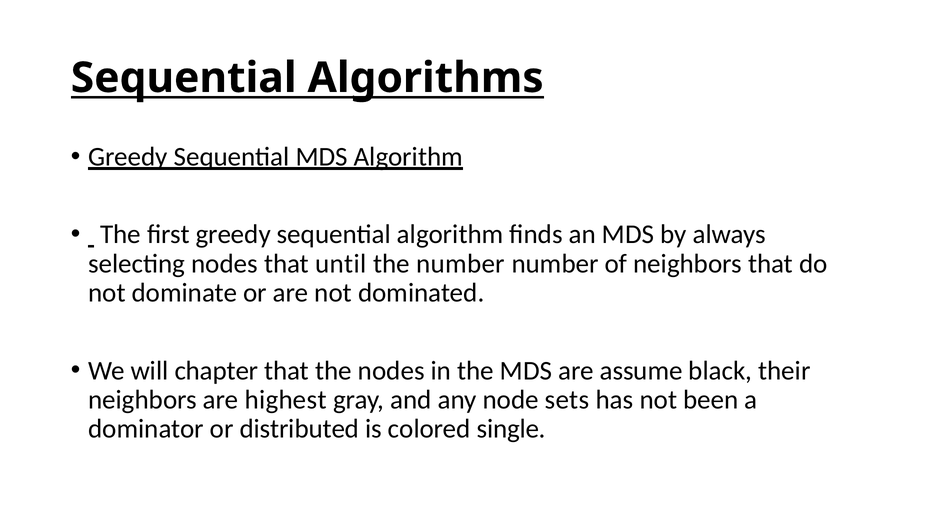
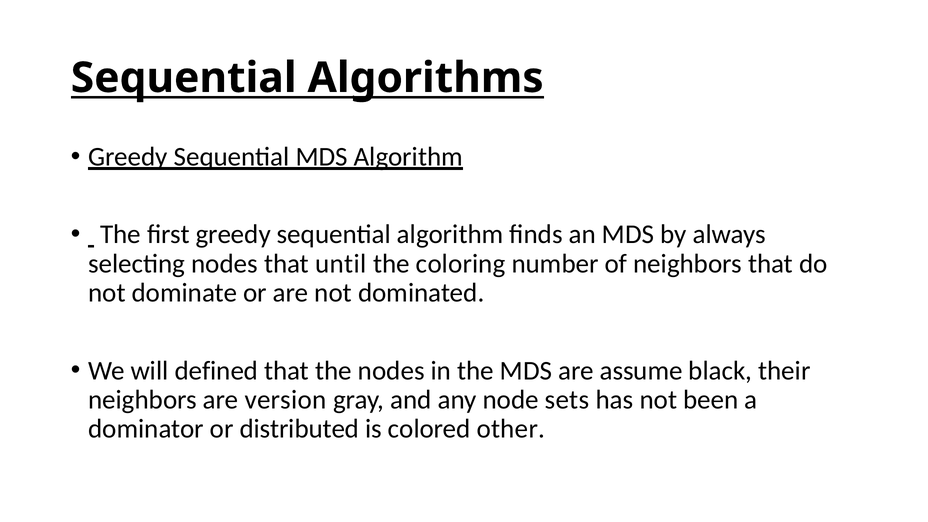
the number: number -> coloring
chapter: chapter -> defined
highest: highest -> version
single: single -> other
